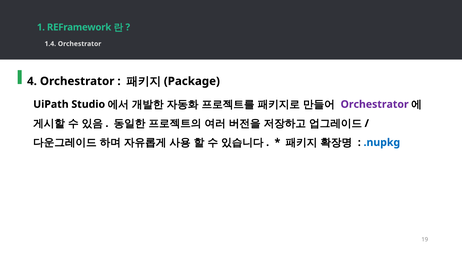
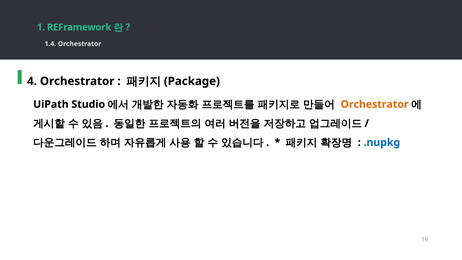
Orchestrator at (375, 104) colour: purple -> orange
